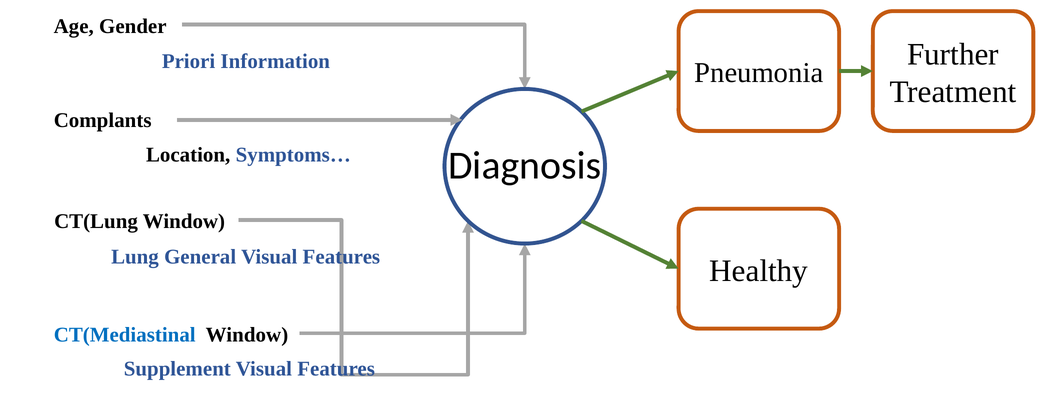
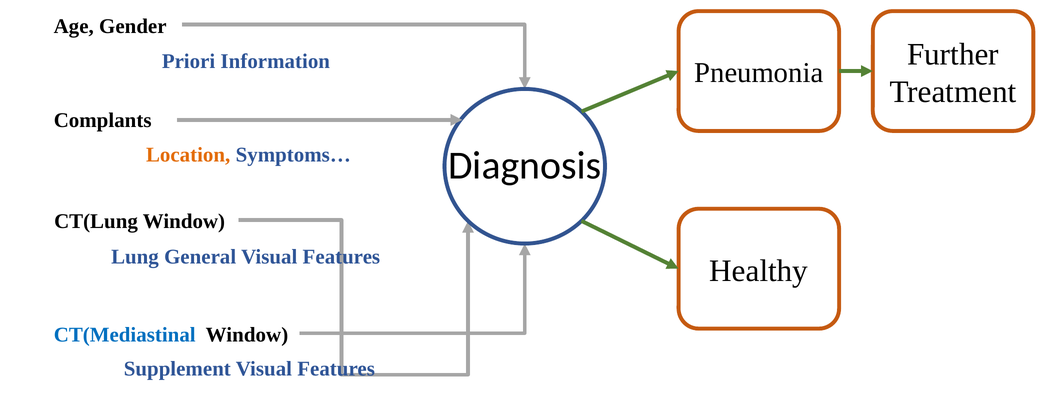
Location colour: black -> orange
